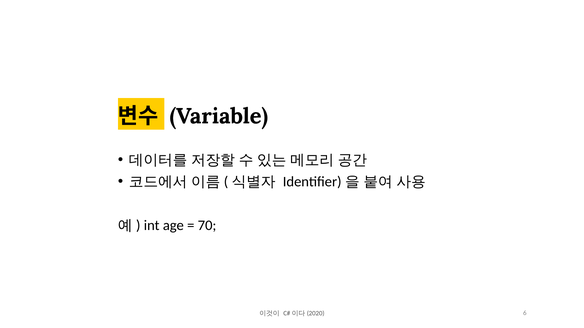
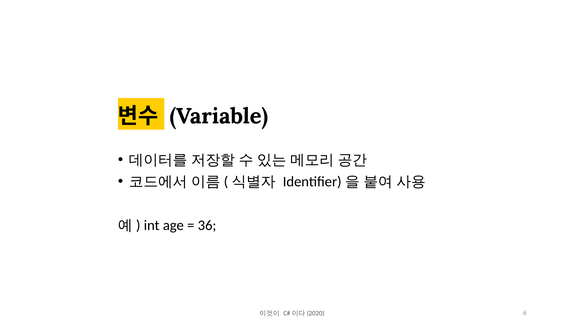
70: 70 -> 36
